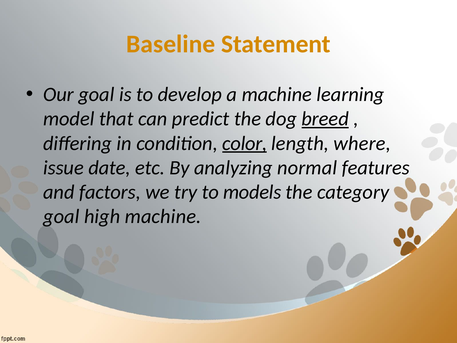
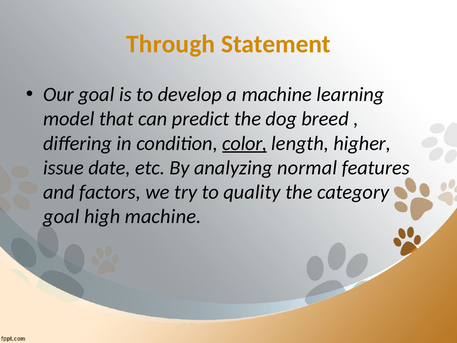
Baseline: Baseline -> Through
breed underline: present -> none
where: where -> higher
models: models -> quality
